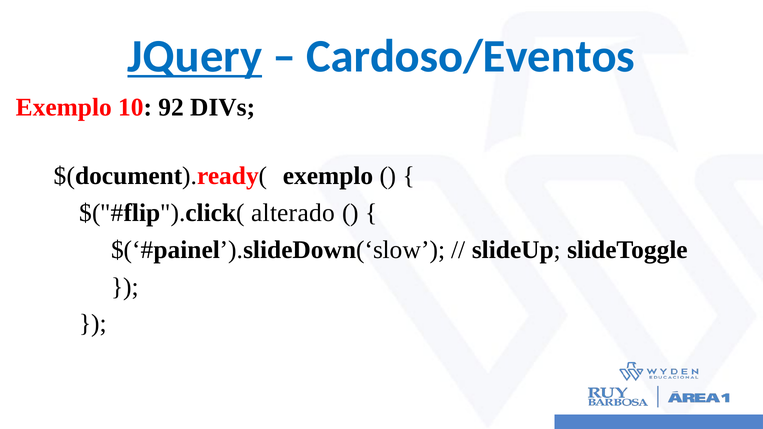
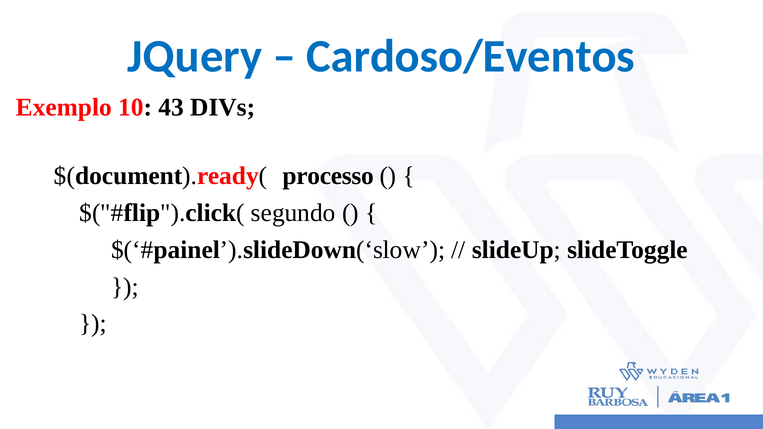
JQuery underline: present -> none
92: 92 -> 43
$(document).ready( exemplo: exemplo -> processo
alterado: alterado -> segundo
